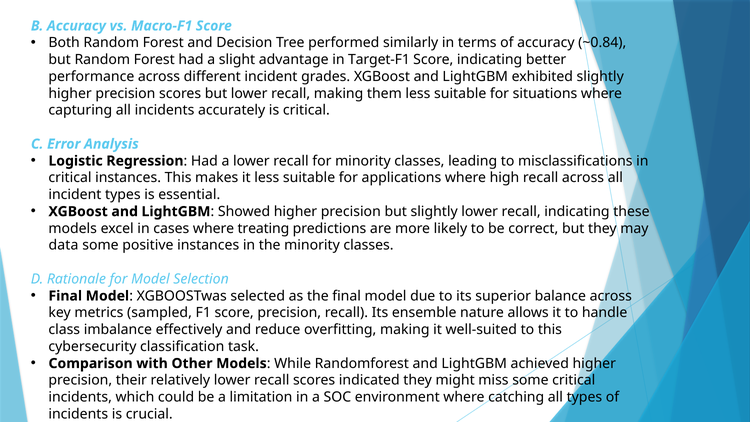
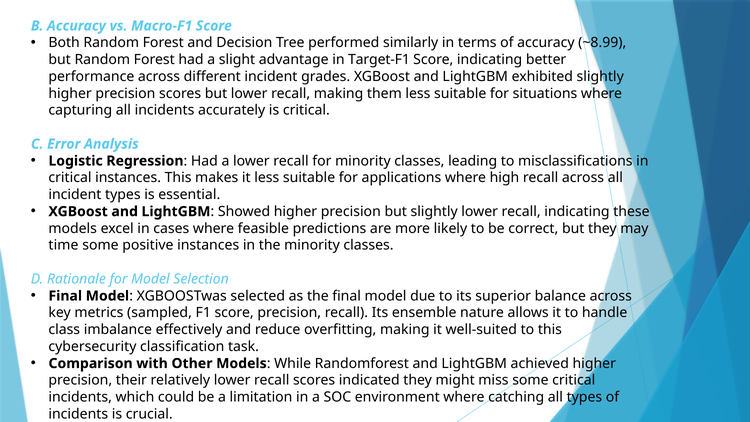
~0.84: ~0.84 -> ~8.99
treating: treating -> feasible
data: data -> time
